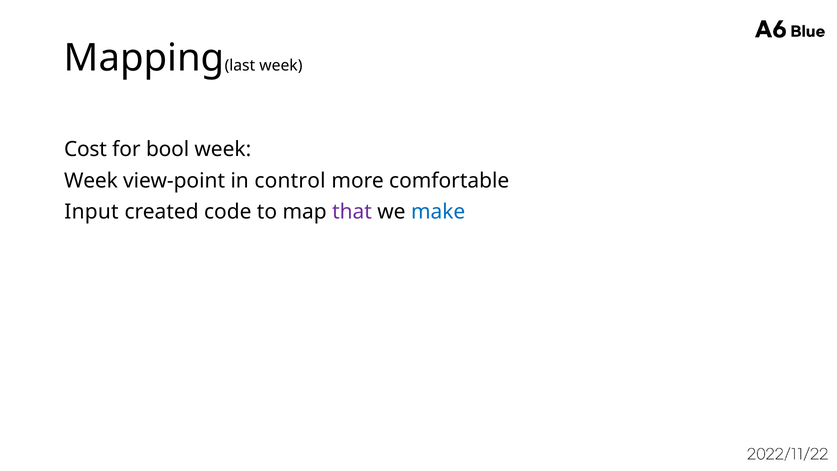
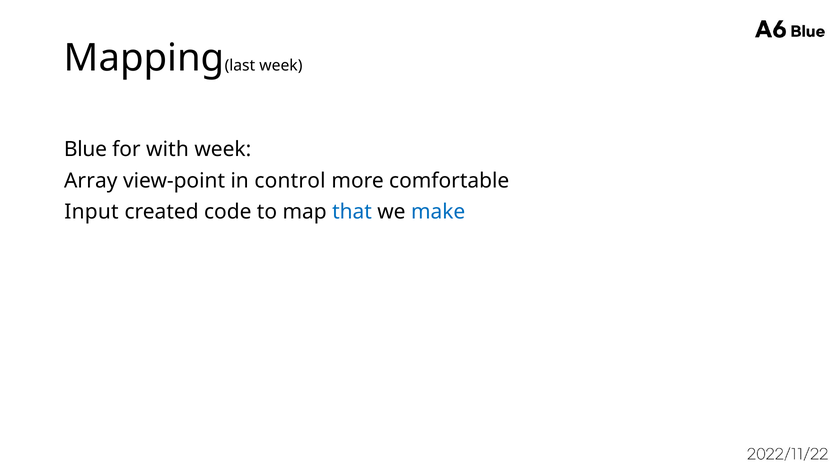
Cost: Cost -> Blue
bool: bool -> with
Week at (91, 181): Week -> Array
that colour: purple -> blue
